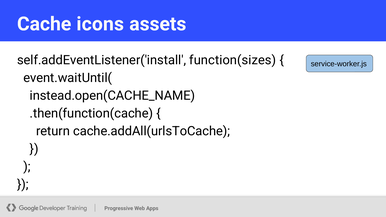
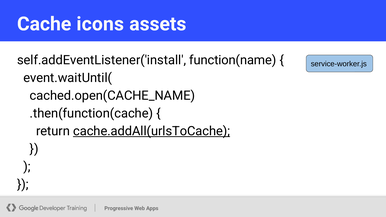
function(sizes: function(sizes -> function(name
instead.open(CACHE_NAME: instead.open(CACHE_NAME -> cached.open(CACHE_NAME
cache.addAll(urlsToCache underline: none -> present
